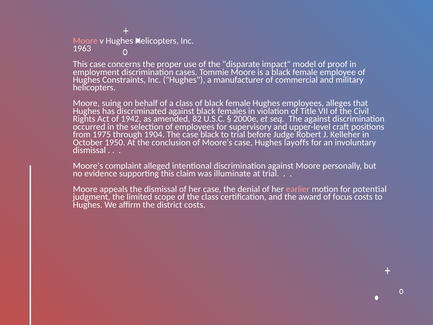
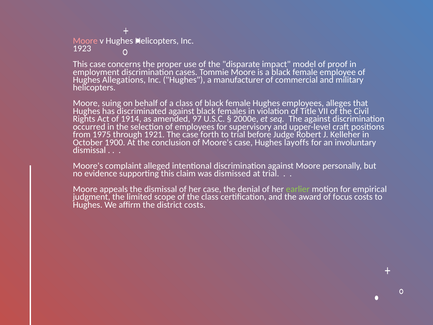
1963: 1963 -> 1923
Constraints: Constraints -> Allegations
1942: 1942 -> 1914
82: 82 -> 97
1904: 1904 -> 1921
case black: black -> forth
1950: 1950 -> 1900
illuminate: illuminate -> dismissed
earlier colour: pink -> light green
potential: potential -> empirical
